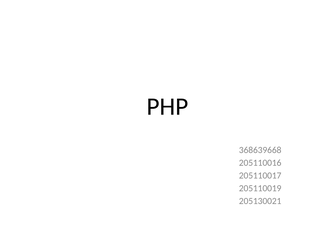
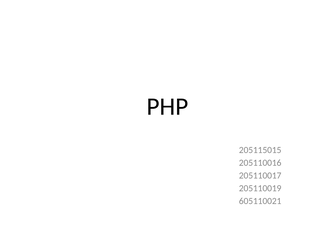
368639668: 368639668 -> 205115015
205130021: 205130021 -> 605110021
